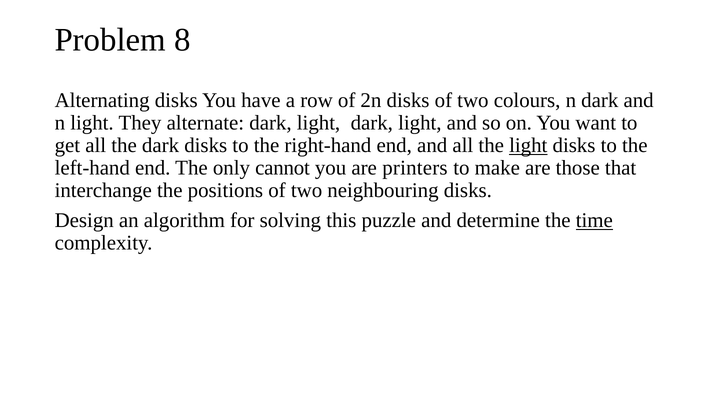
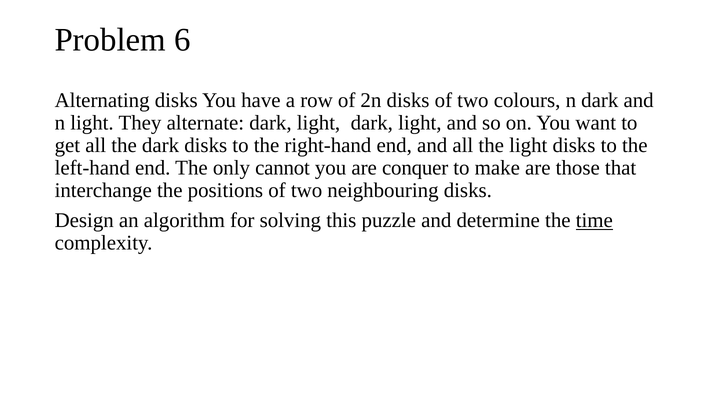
8: 8 -> 6
light at (528, 146) underline: present -> none
printers: printers -> conquer
